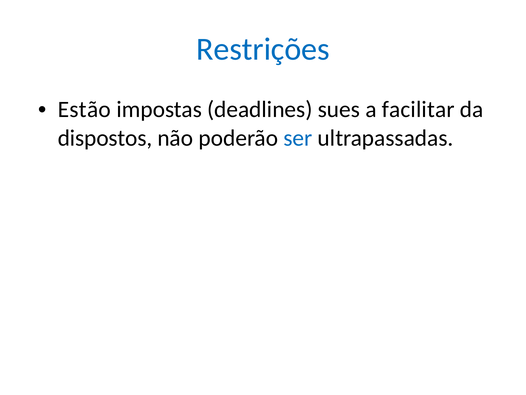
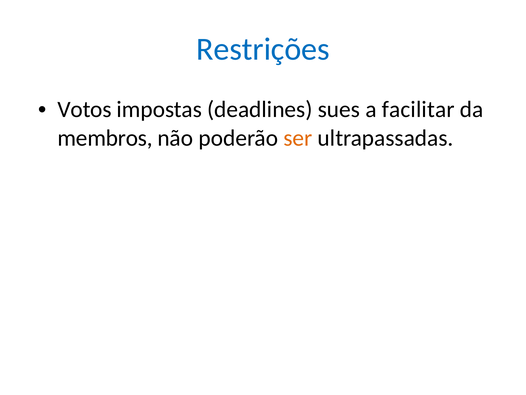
Estão: Estão -> Votos
dispostos: dispostos -> membros
ser colour: blue -> orange
